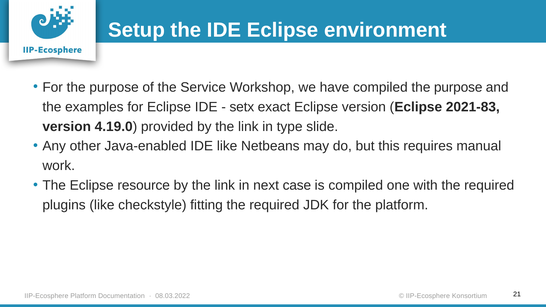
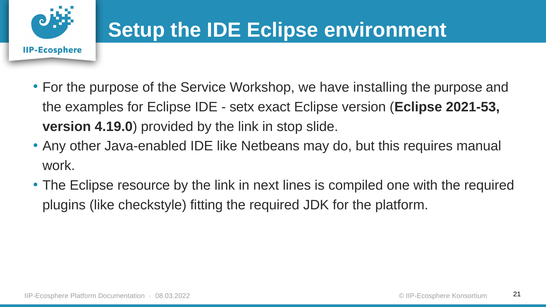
have compiled: compiled -> installing
2021-83: 2021-83 -> 2021-53
type: type -> stop
case: case -> lines
